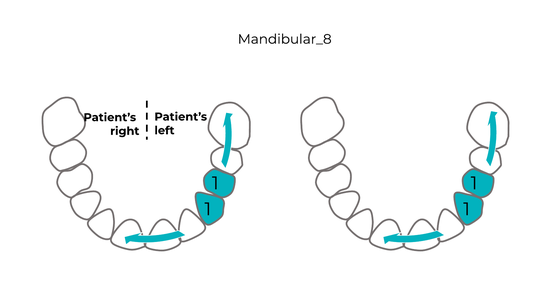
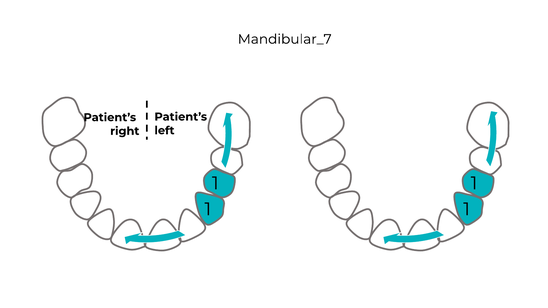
Mandibular_8: Mandibular_8 -> Mandibular_7
